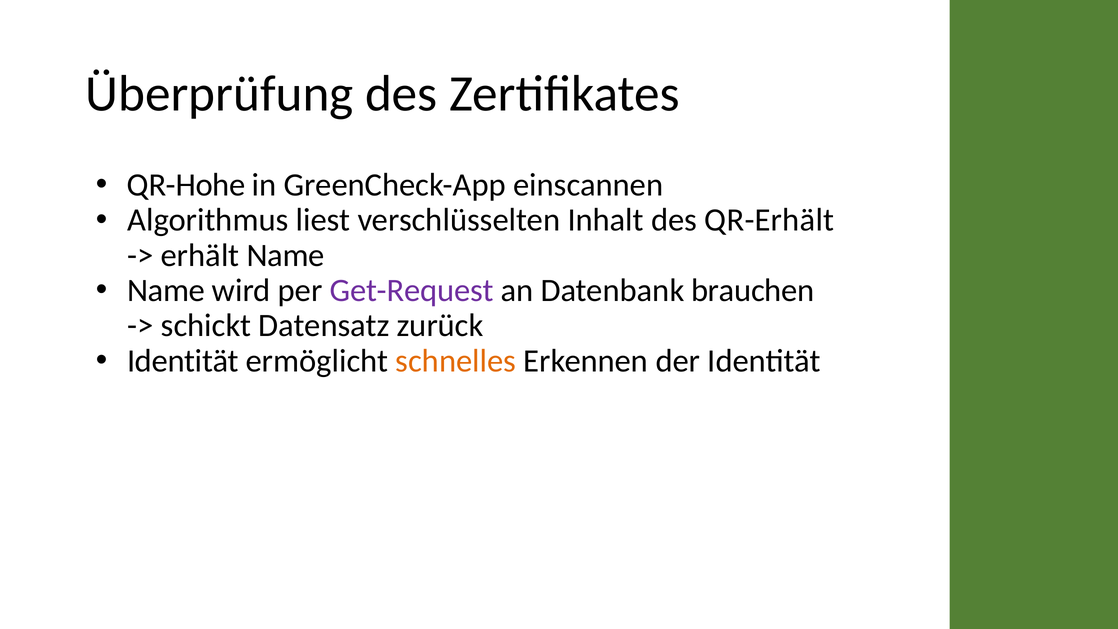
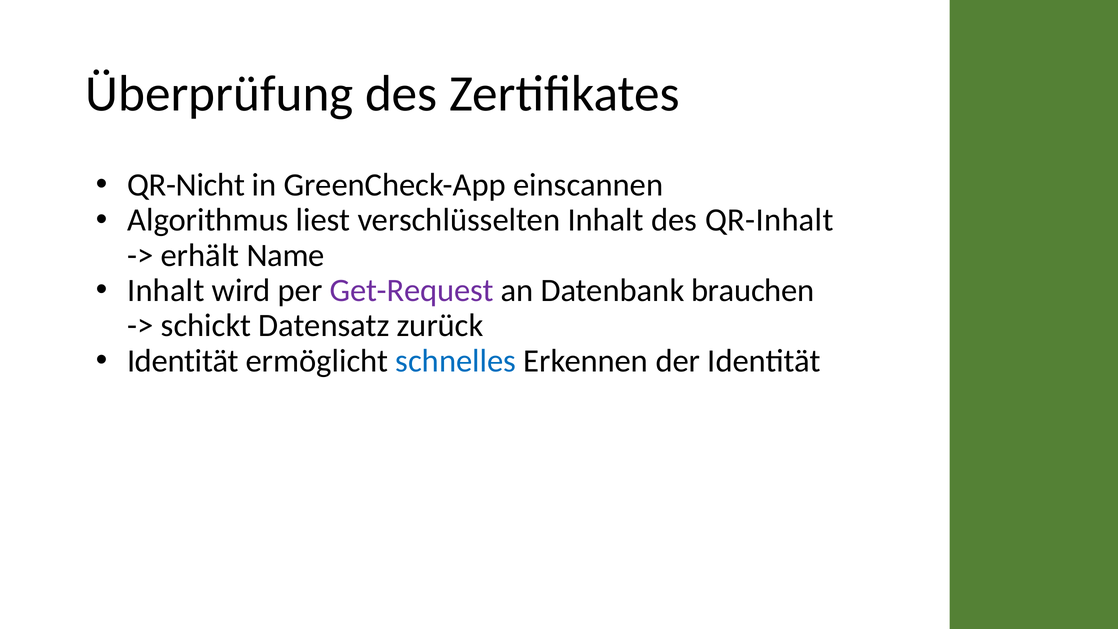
QR-Hohe: QR-Hohe -> QR-Nicht
QR-Erhält: QR-Erhält -> QR-Inhalt
Name at (166, 290): Name -> Inhalt
schnelles colour: orange -> blue
